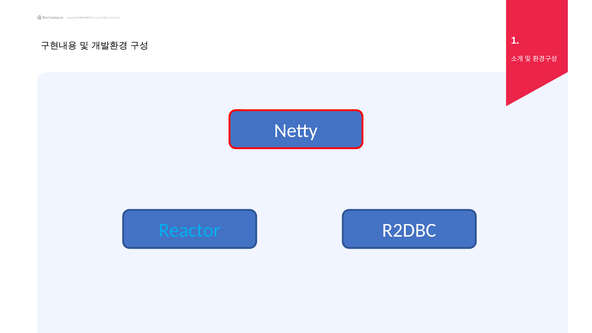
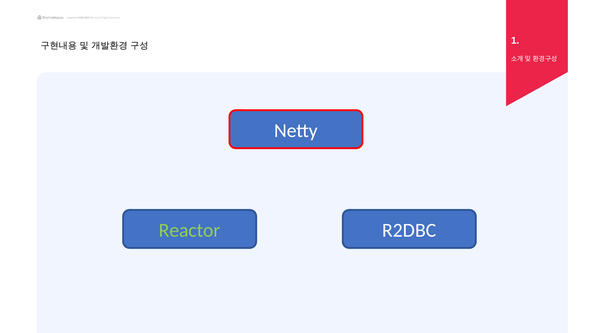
Reactor colour: light blue -> light green
